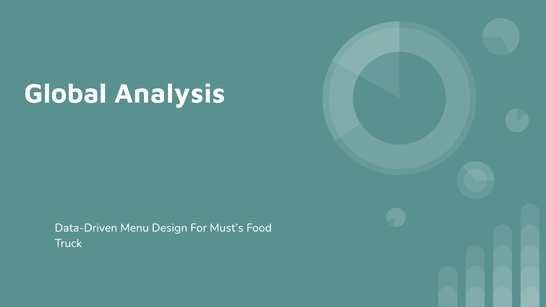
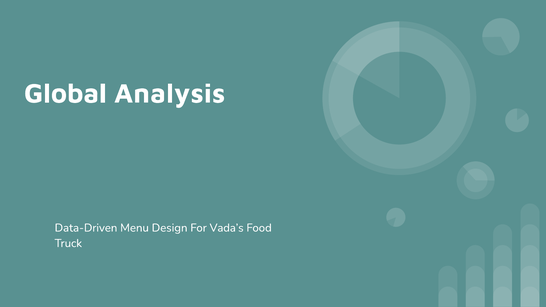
Must’s: Must’s -> Vada’s
